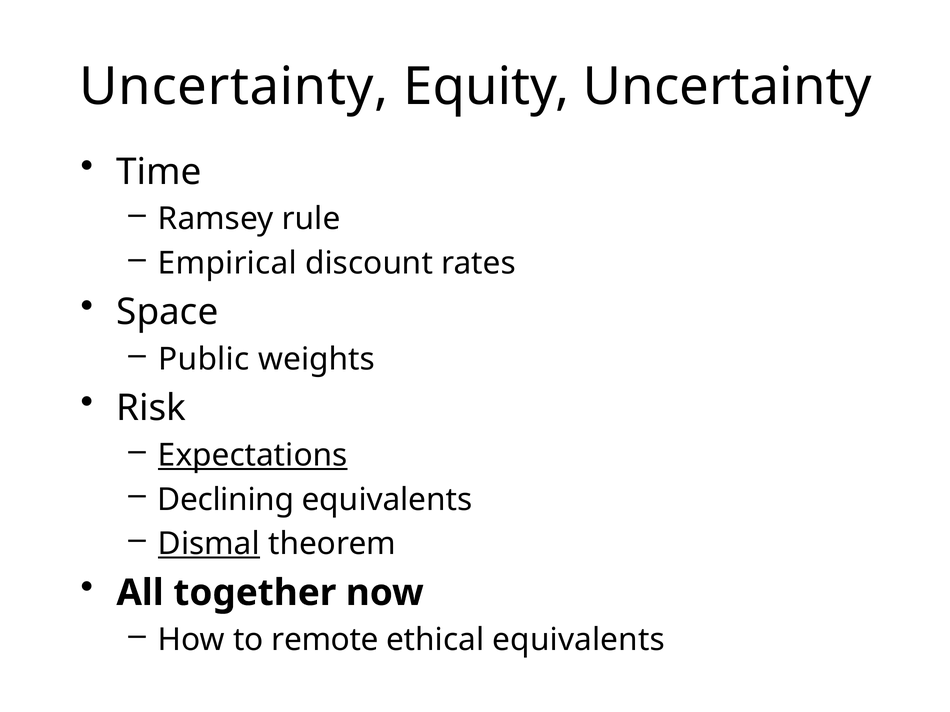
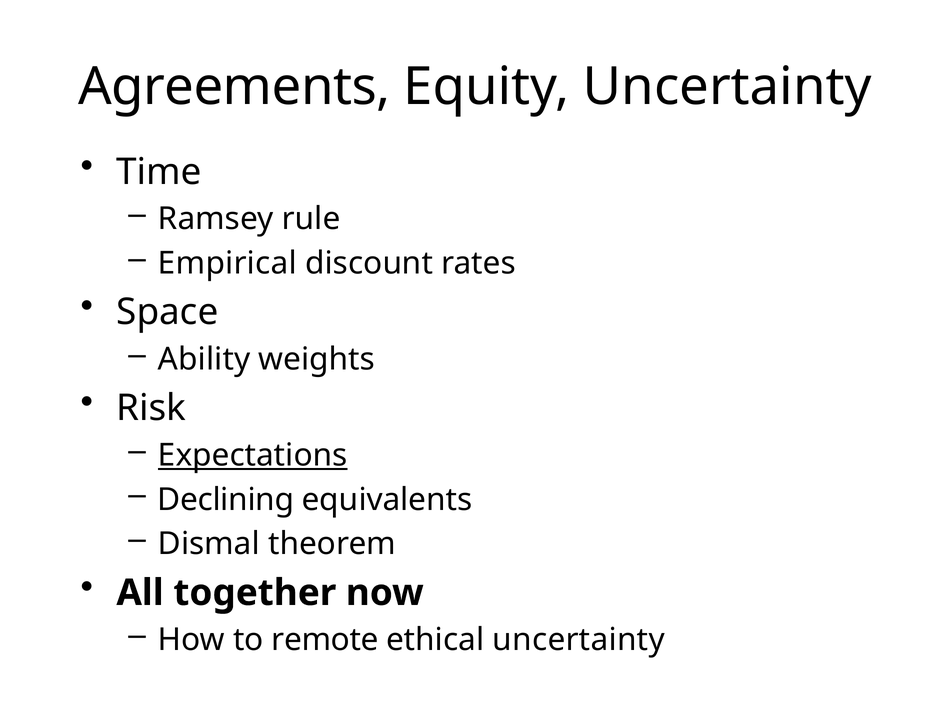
Uncertainty at (234, 87): Uncertainty -> Agreements
Public: Public -> Ability
Dismal underline: present -> none
ethical equivalents: equivalents -> uncertainty
